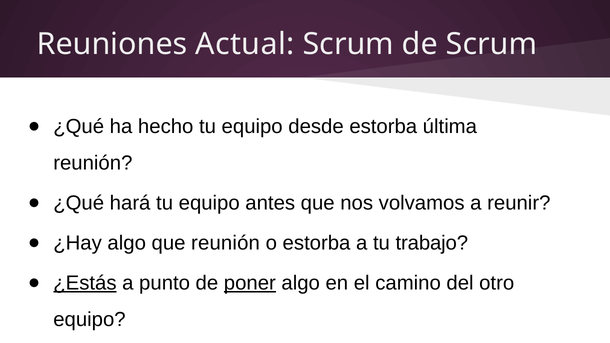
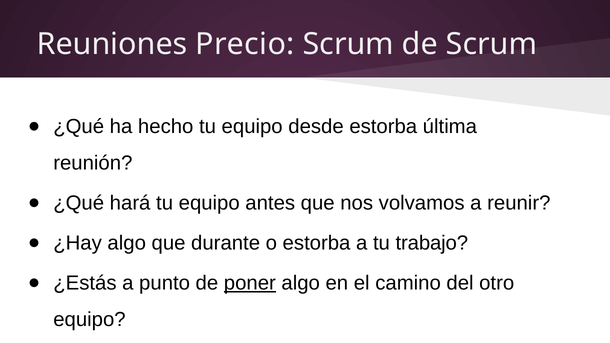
Actual: Actual -> Precio
que reunión: reunión -> durante
¿Estás underline: present -> none
